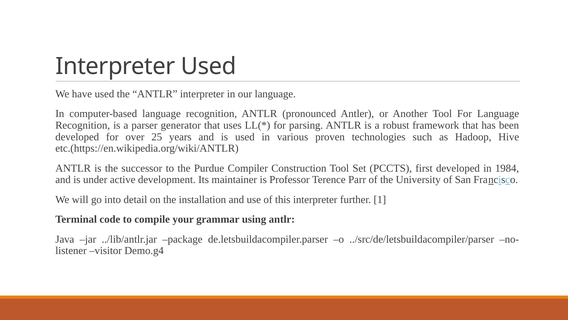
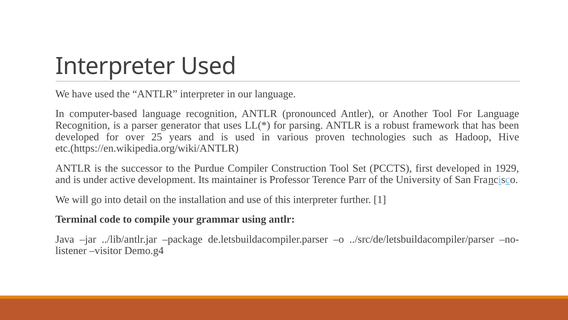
1984: 1984 -> 1929
